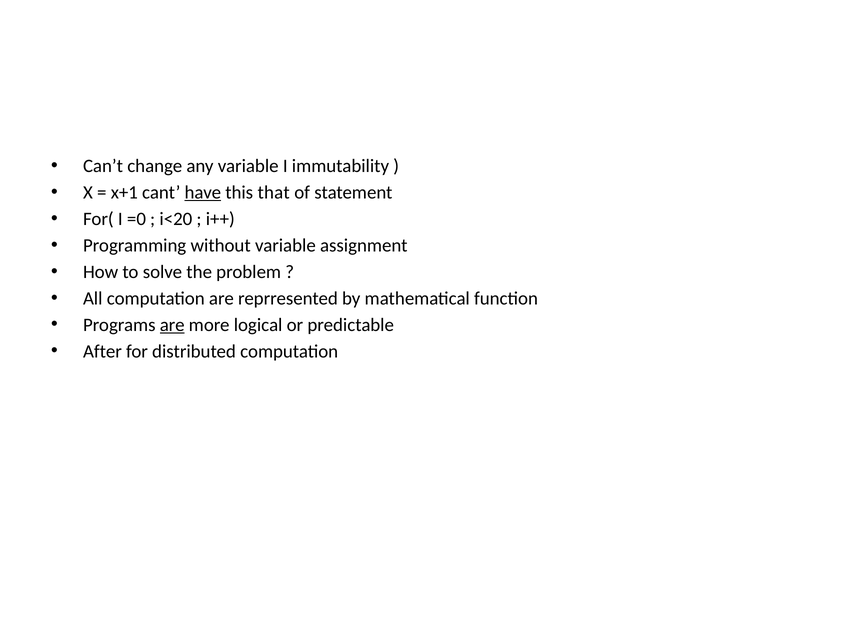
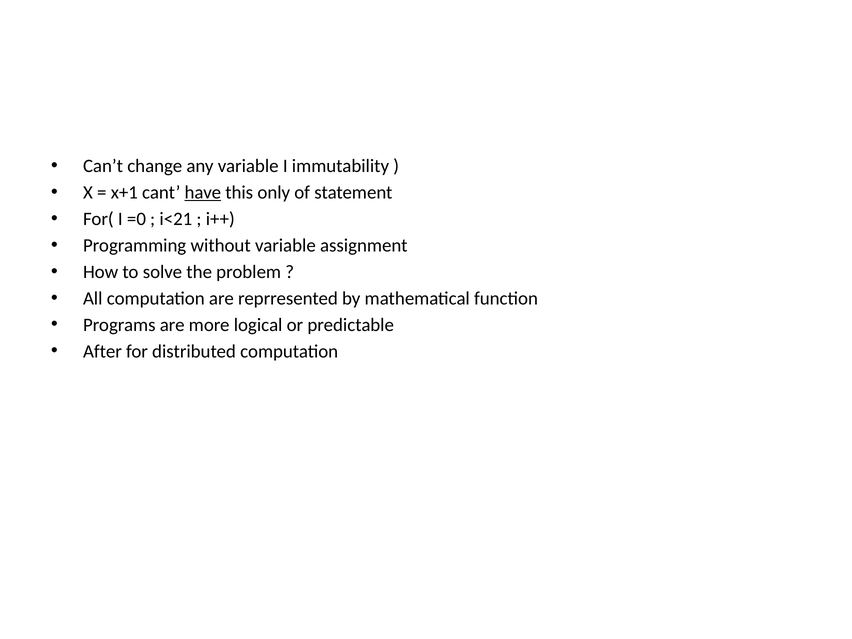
that: that -> only
i<20: i<20 -> i<21
are at (172, 325) underline: present -> none
